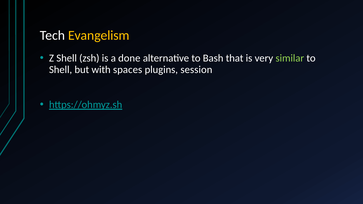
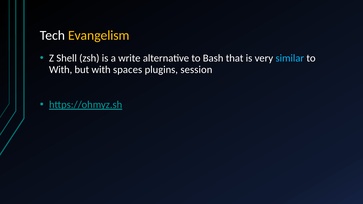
done: done -> write
similar colour: light green -> light blue
Shell at (61, 70): Shell -> With
